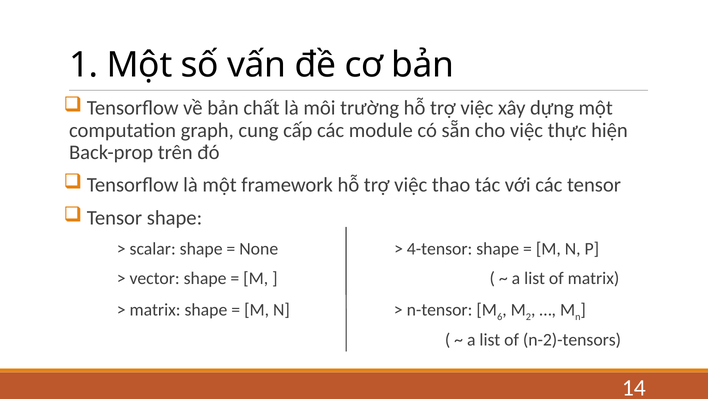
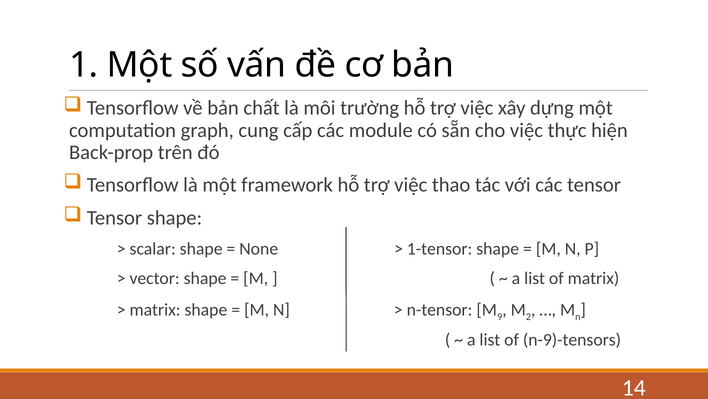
4-tensor: 4-tensor -> 1-tensor
6: 6 -> 9
n-2)-tensors: n-2)-tensors -> n-9)-tensors
